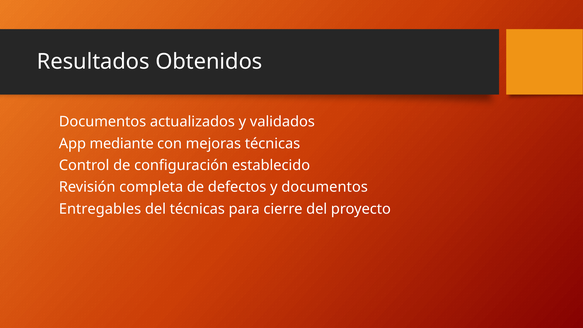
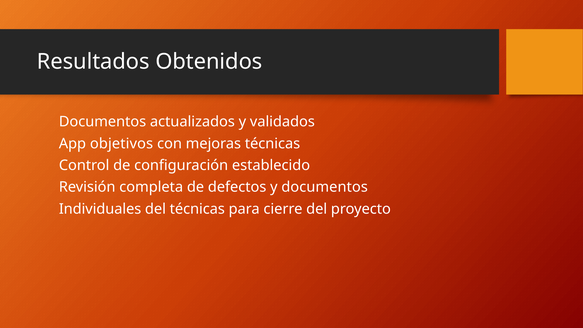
mediante: mediante -> objetivos
Entregables: Entregables -> Individuales
